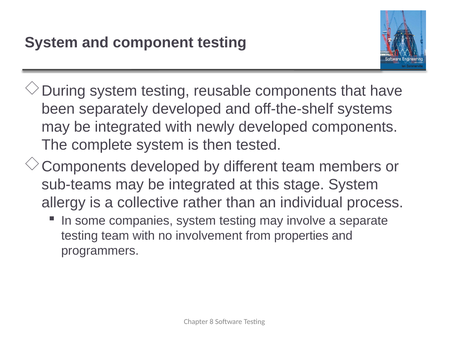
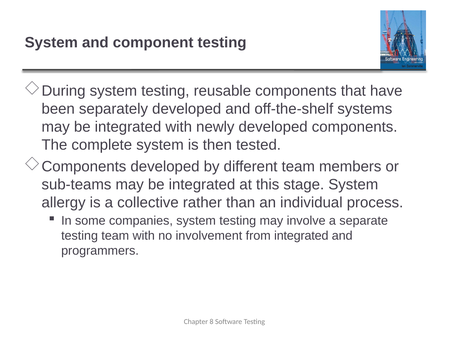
from properties: properties -> integrated
